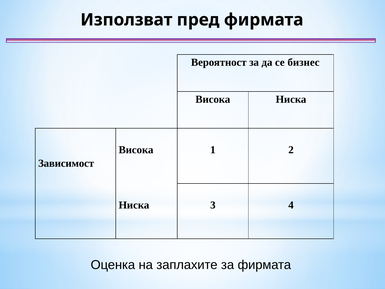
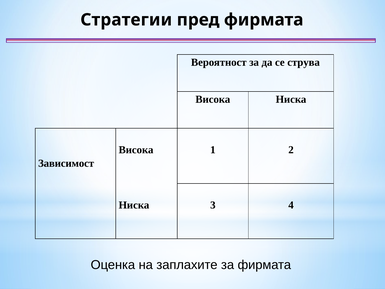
Използват: Използват -> Стратегии
бизнес: бизнес -> струва
